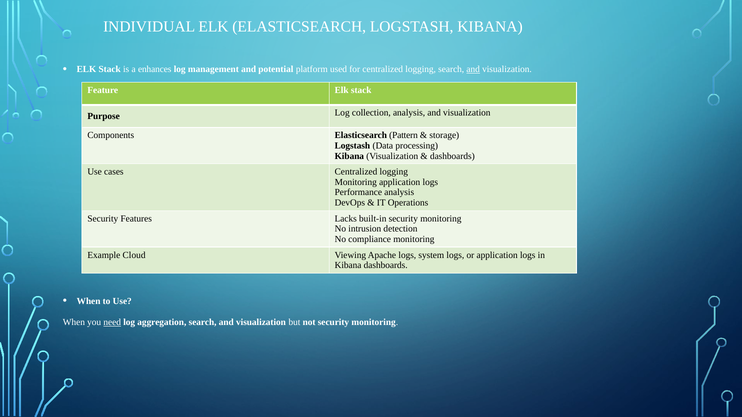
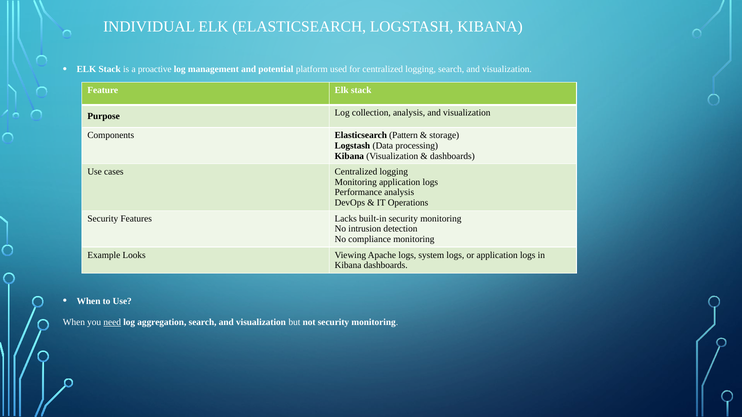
enhances: enhances -> proactive
and at (473, 70) underline: present -> none
Cloud: Cloud -> Looks
